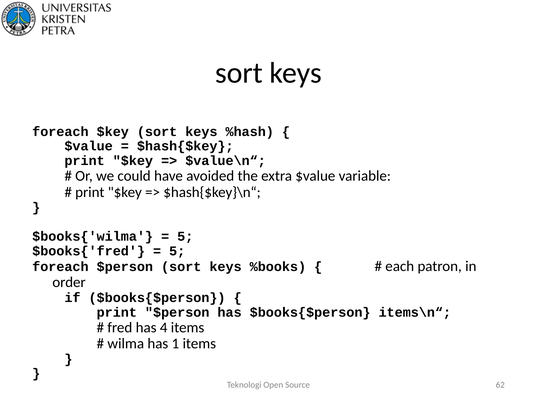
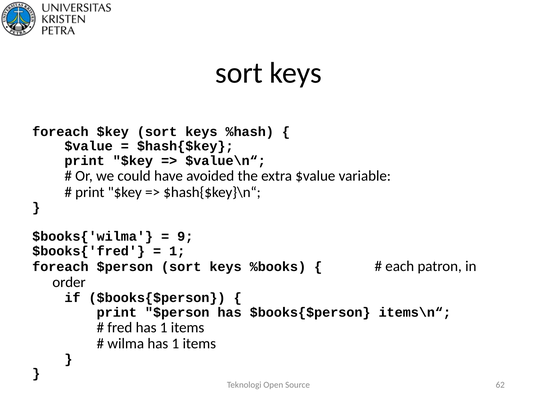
5 at (185, 236): 5 -> 9
5 at (177, 251): 5 -> 1
fred has 4: 4 -> 1
